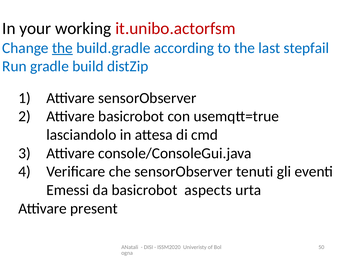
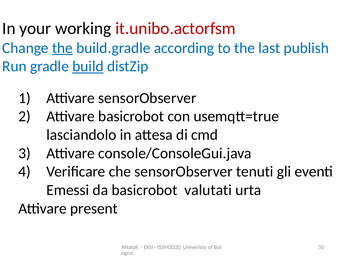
stepfail: stepfail -> publish
build underline: none -> present
aspects: aspects -> valutati
